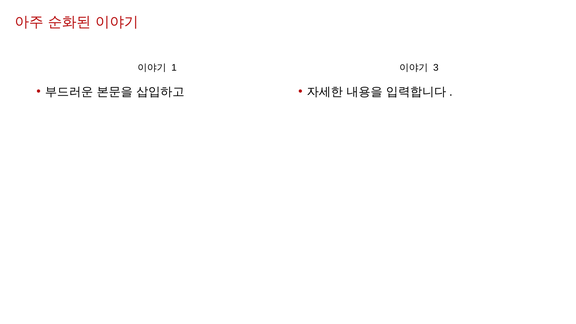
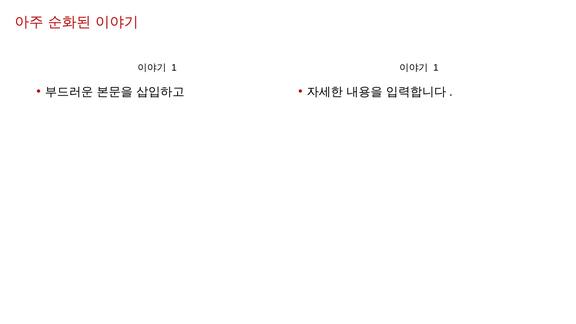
3 at (436, 68): 3 -> 1
